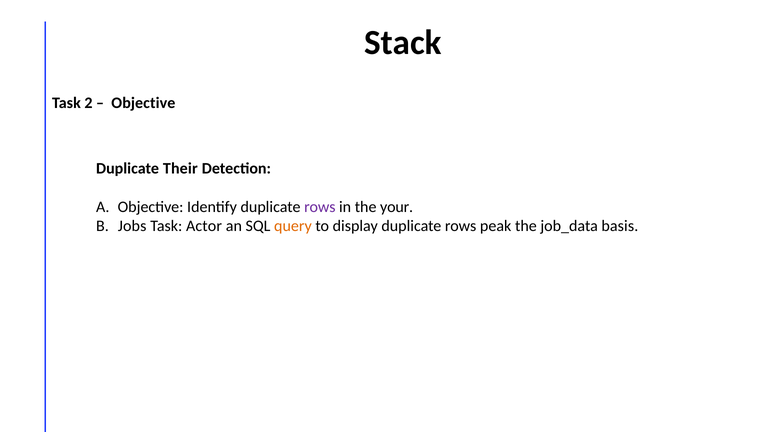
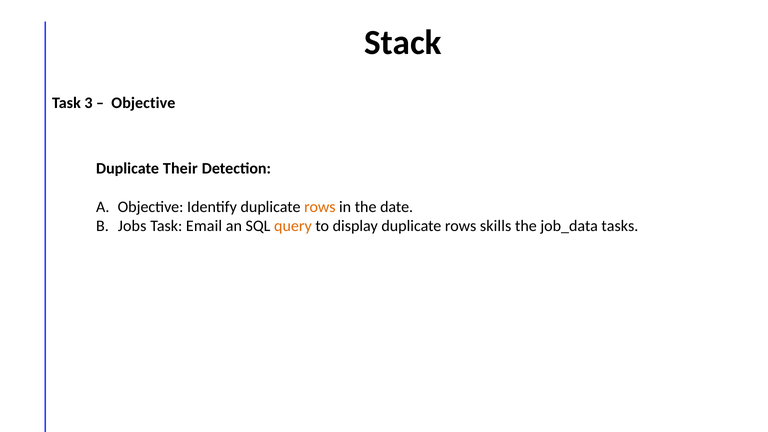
2: 2 -> 3
rows at (320, 207) colour: purple -> orange
your: your -> date
Actor: Actor -> Email
peak: peak -> skills
basis: basis -> tasks
